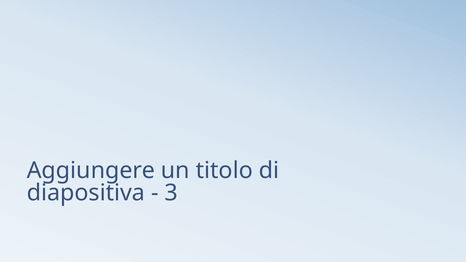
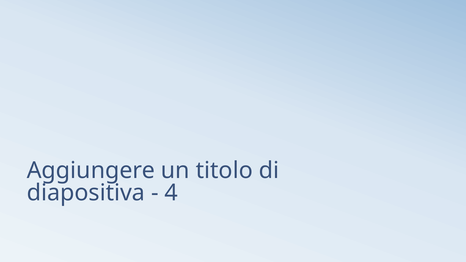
3: 3 -> 4
